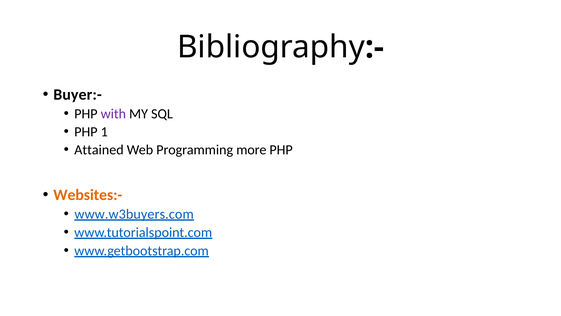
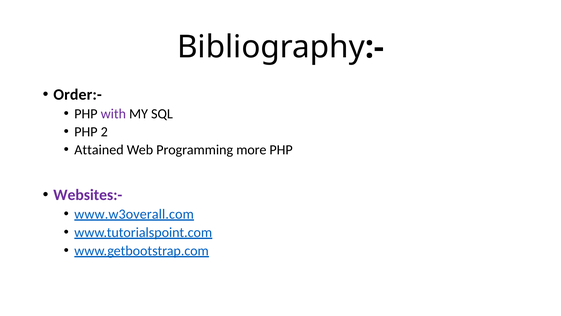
Buyer:-: Buyer:- -> Order:-
1: 1 -> 2
Websites:- colour: orange -> purple
www.w3buyers.com: www.w3buyers.com -> www.w3overall.com
